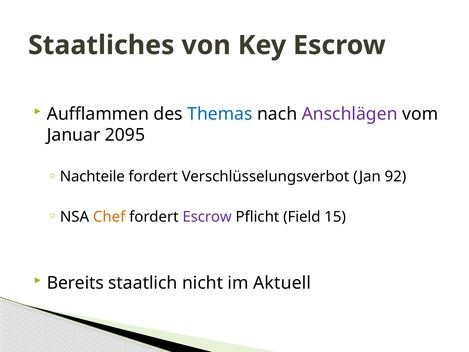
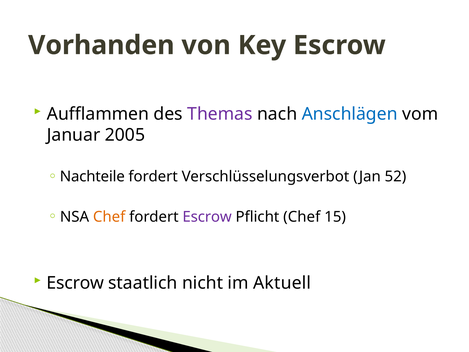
Staatliches: Staatliches -> Vorhanden
Themas colour: blue -> purple
Anschlägen colour: purple -> blue
2095: 2095 -> 2005
92: 92 -> 52
Pflicht Field: Field -> Chef
Bereits at (75, 283): Bereits -> Escrow
